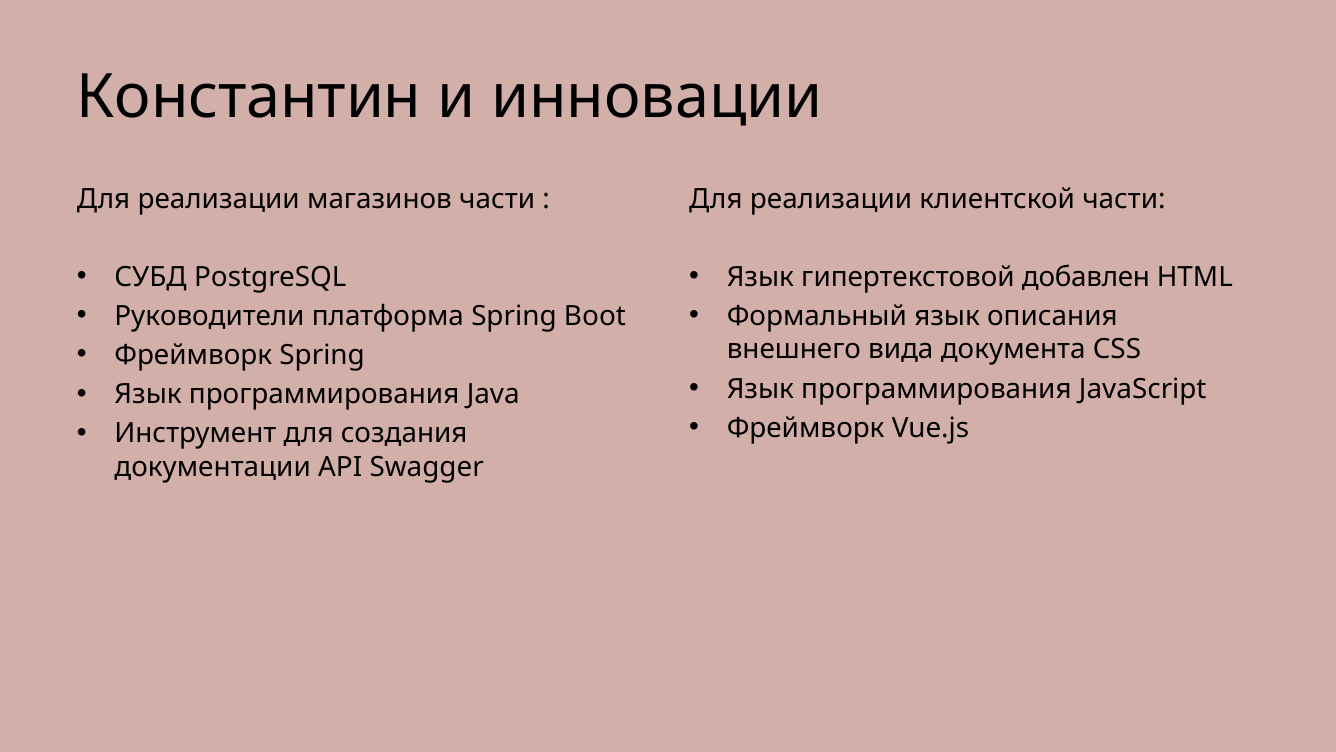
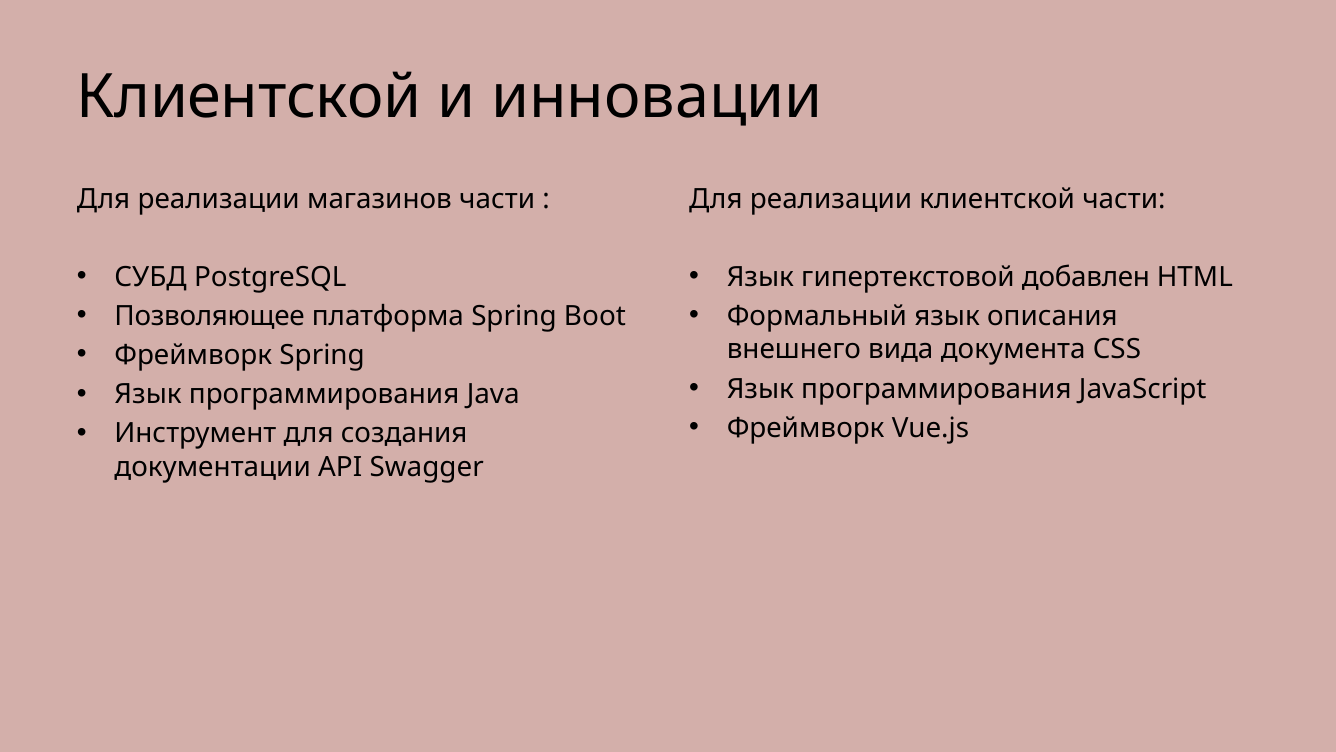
Константин at (249, 97): Константин -> Клиентской
Руководители: Руководители -> Позволяющее
